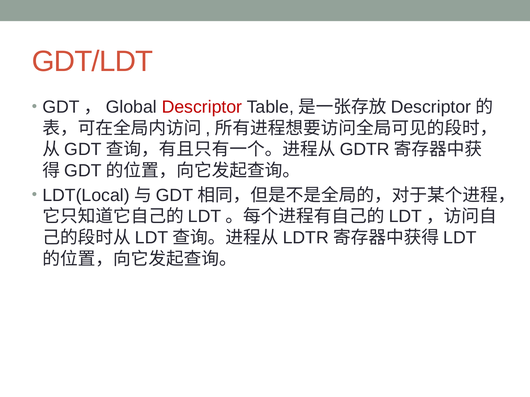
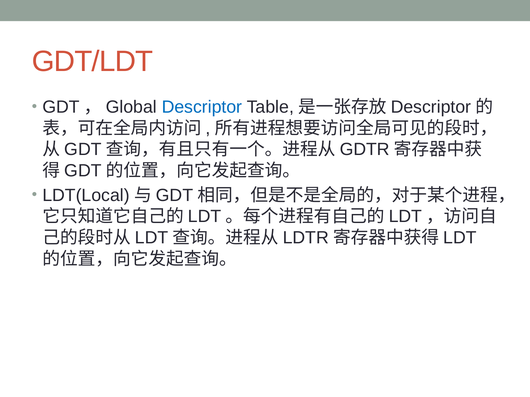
Descriptor colour: red -> blue
